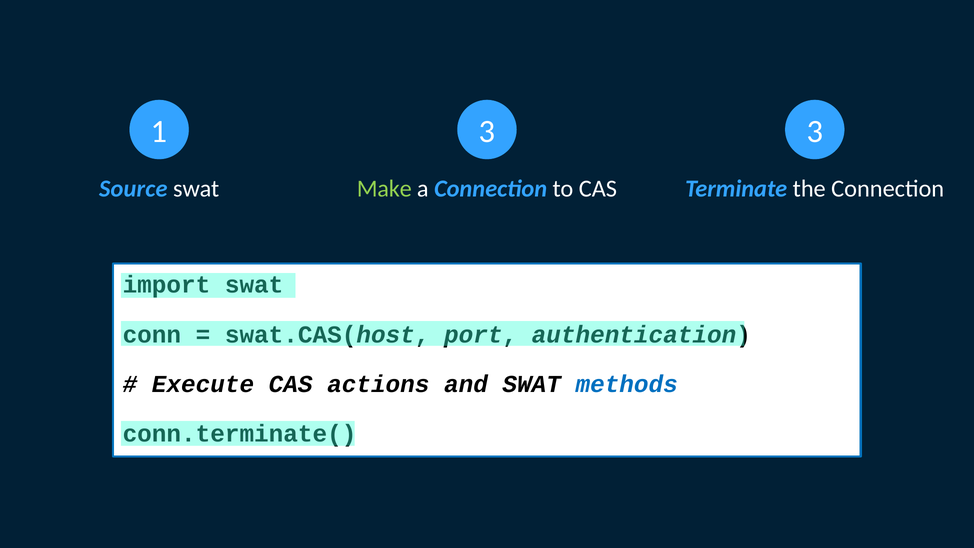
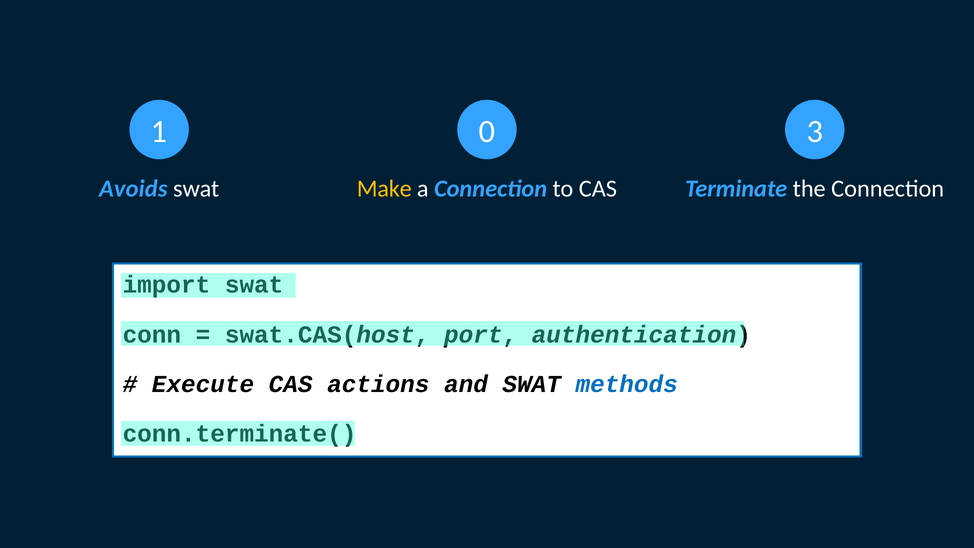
1 3: 3 -> 0
Source: Source -> Avoids
Make colour: light green -> yellow
